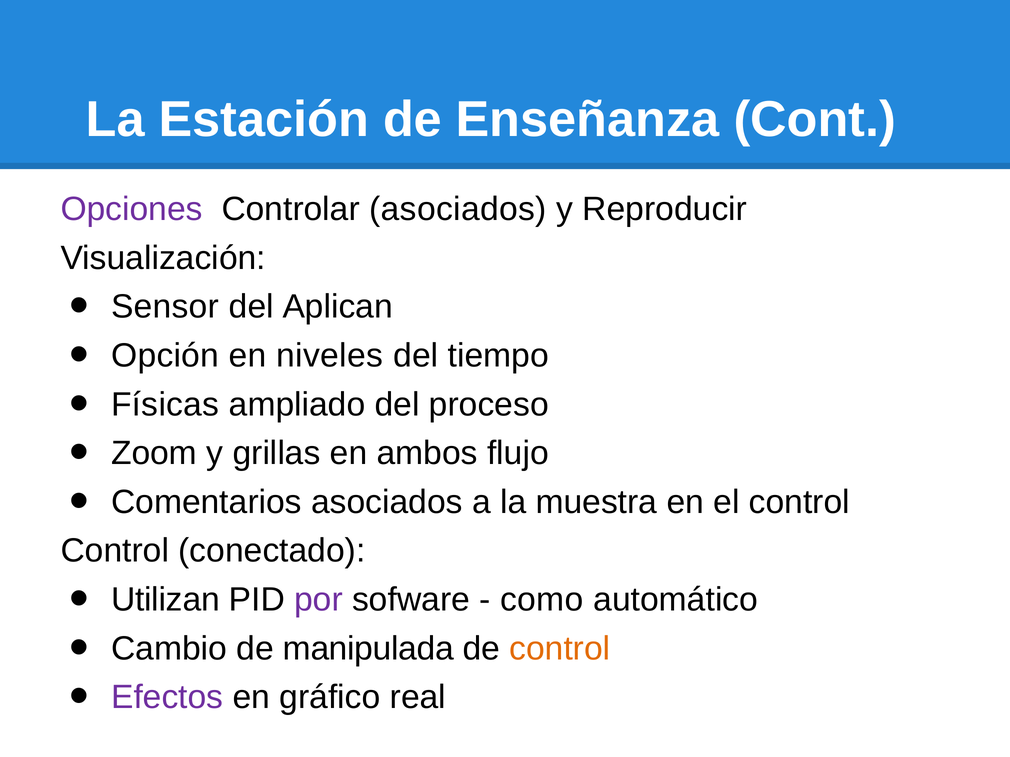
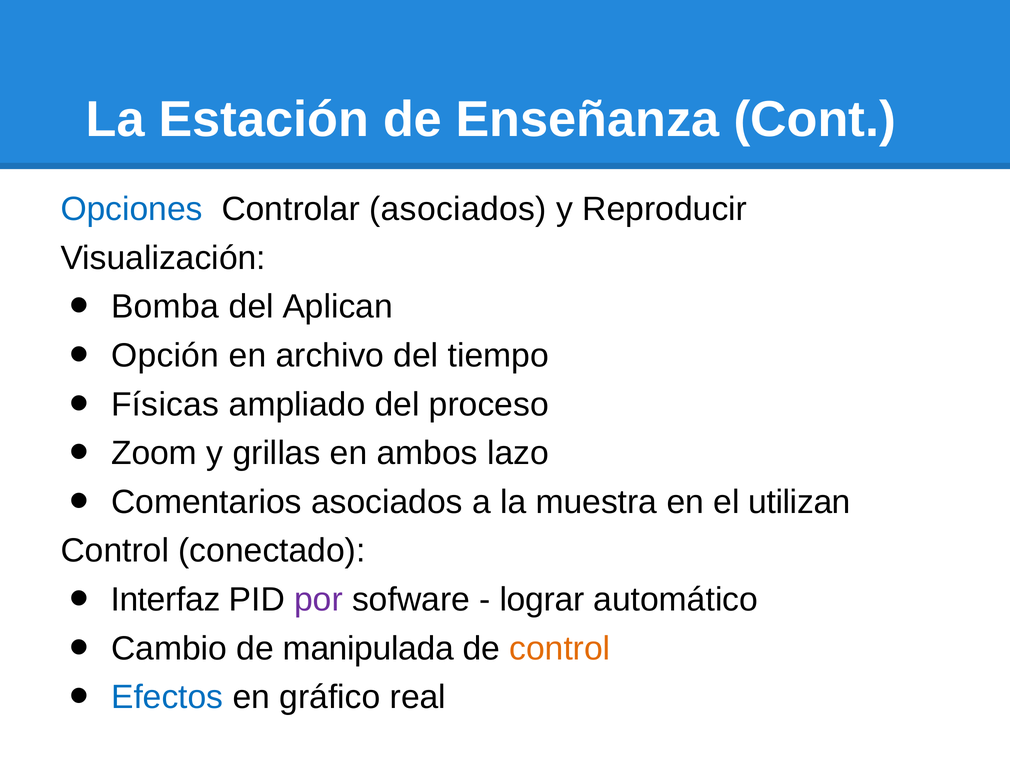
Opciones colour: purple -> blue
Sensor: Sensor -> Bomba
niveles: niveles -> archivo
flujo: flujo -> lazo
el control: control -> utilizan
Utilizan: Utilizan -> Interfaz
como: como -> lograr
Efectos colour: purple -> blue
